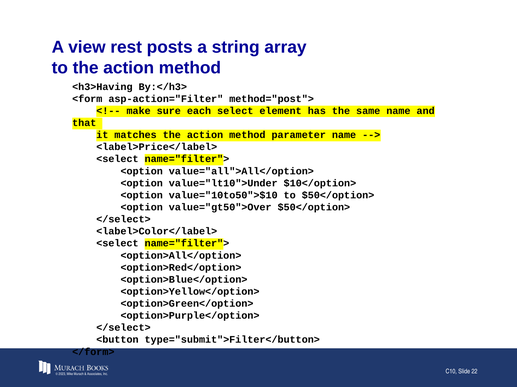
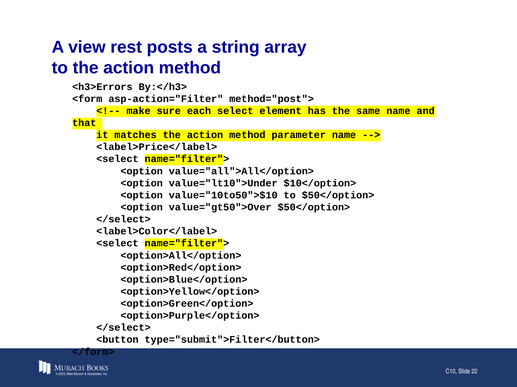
<h3>Having: <h3>Having -> <h3>Errors
